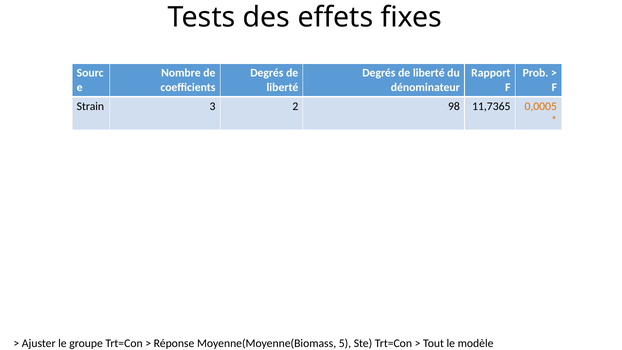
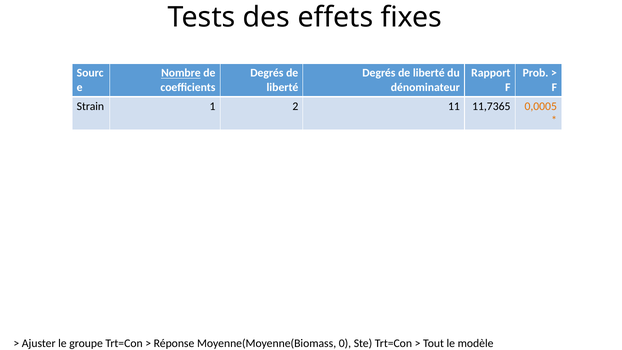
Nombre underline: none -> present
3: 3 -> 1
98: 98 -> 11
5: 5 -> 0
